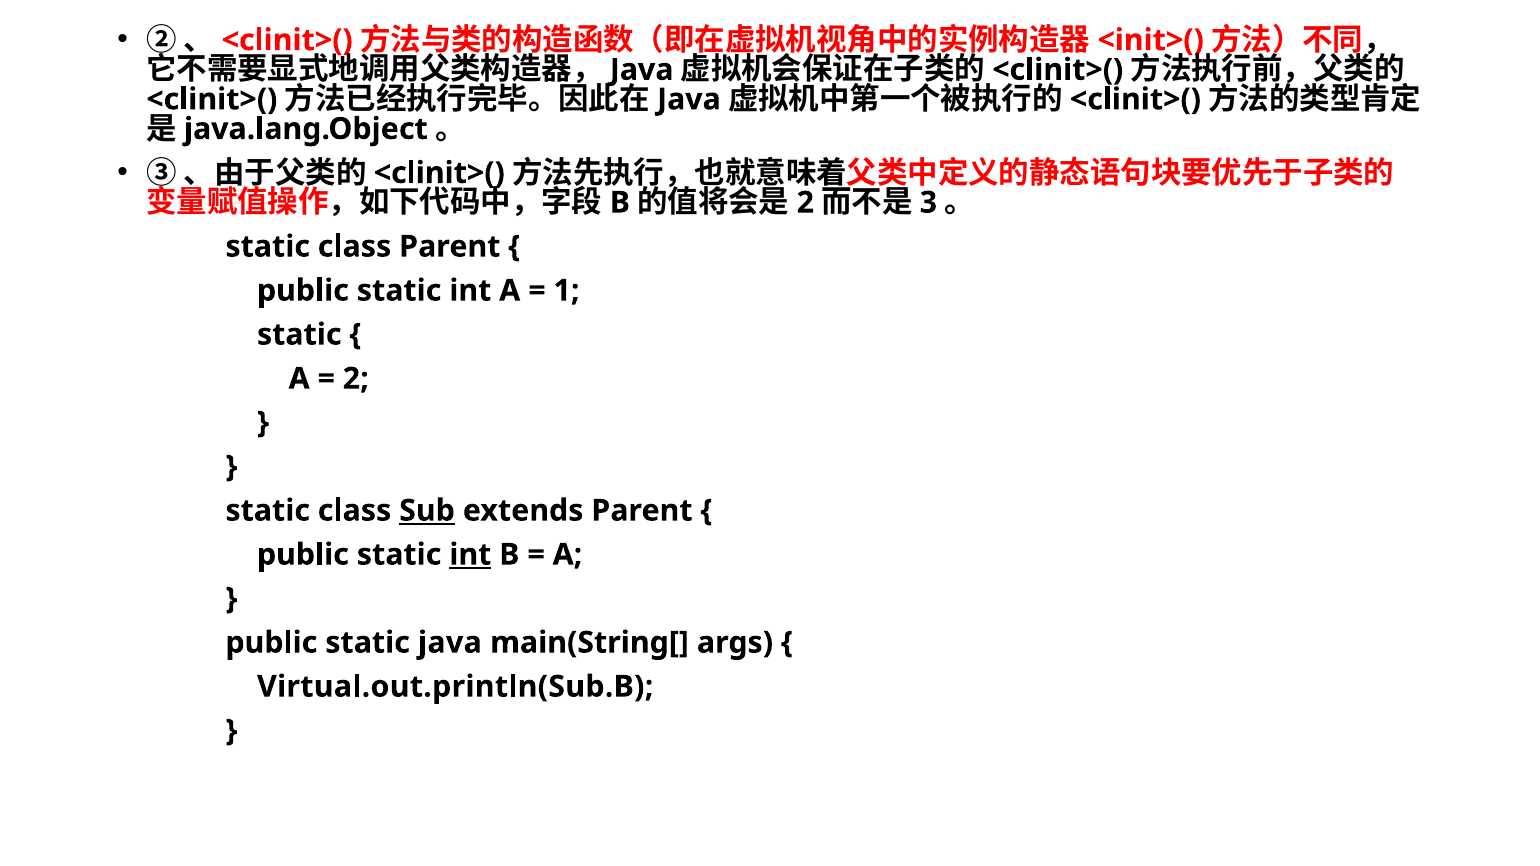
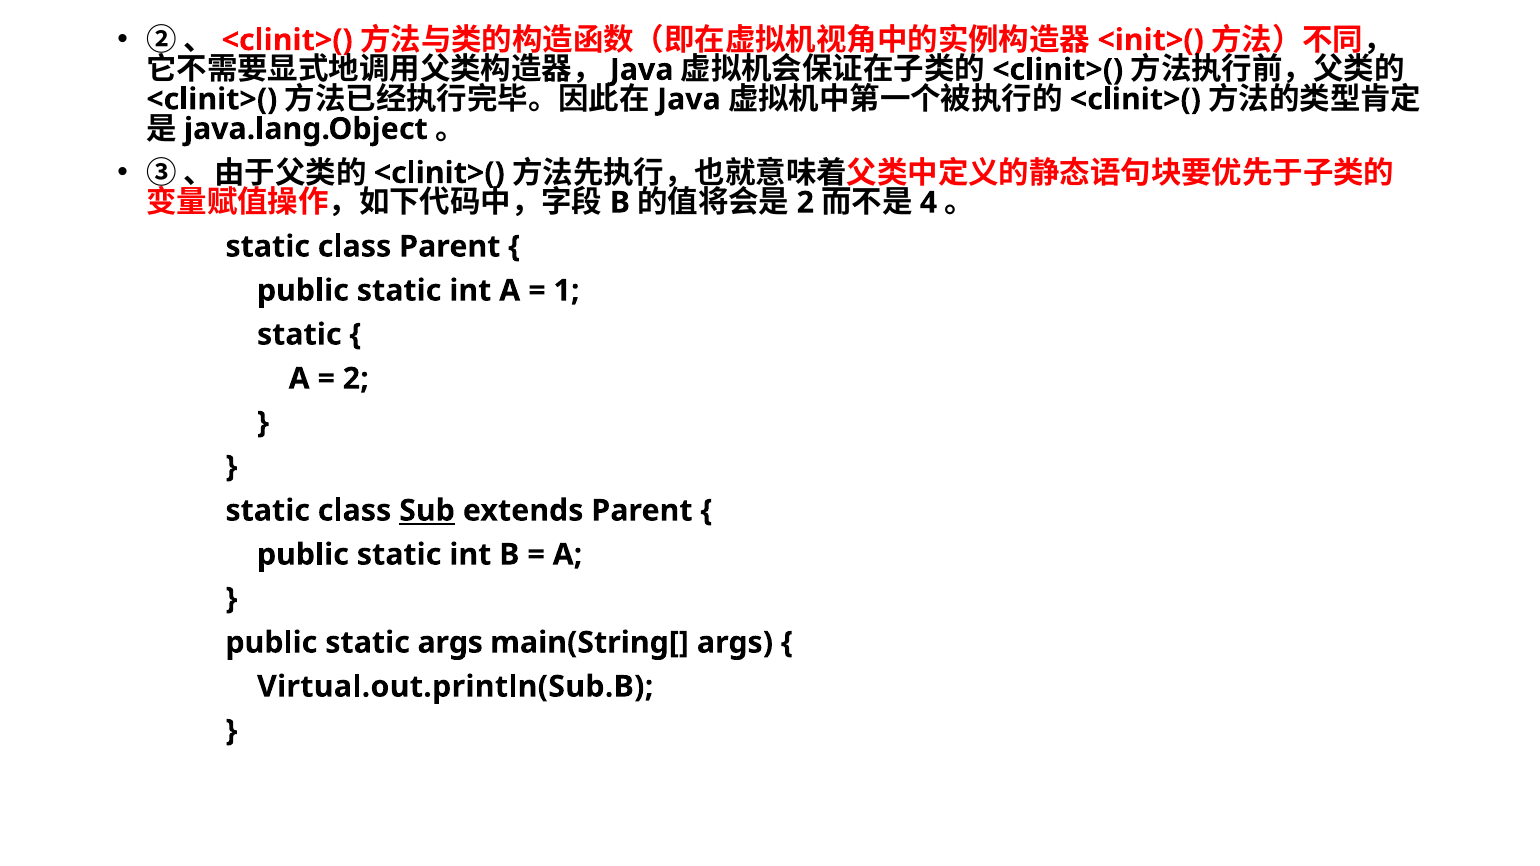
3: 3 -> 4
int at (470, 555) underline: present -> none
static java: java -> args
